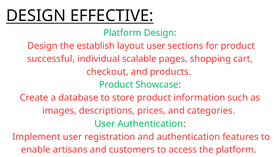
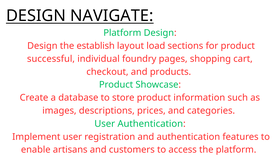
EFFECTIVE: EFFECTIVE -> NAVIGATE
layout user: user -> load
scalable: scalable -> foundry
